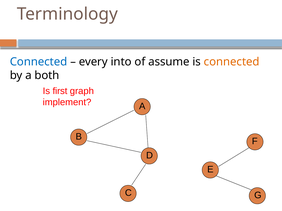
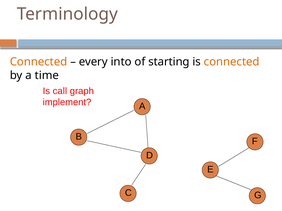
Connected at (39, 62) colour: blue -> orange
assume: assume -> starting
both: both -> time
first: first -> call
